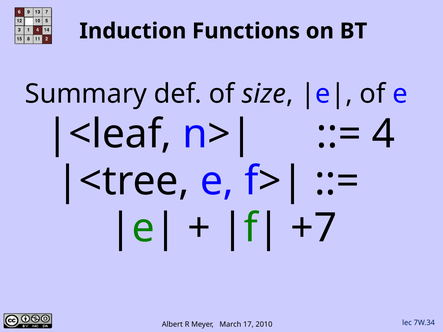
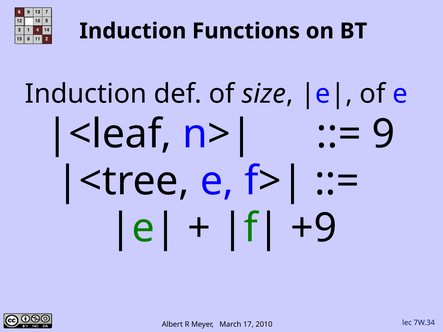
Summary at (86, 94): Summary -> Induction
4: 4 -> 9
+7: +7 -> +9
